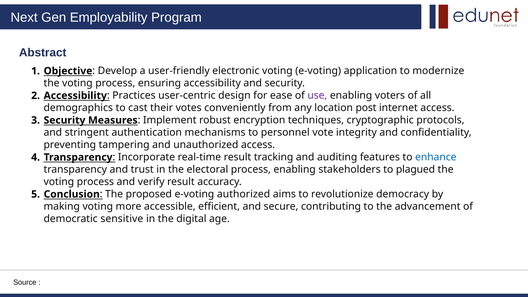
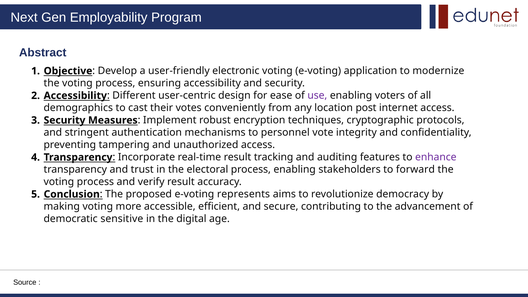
Practices: Practices -> Different
enhance colour: blue -> purple
plagued: plagued -> forward
authorized: authorized -> represents
